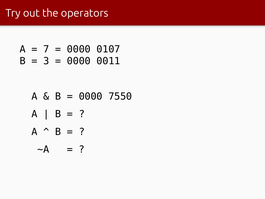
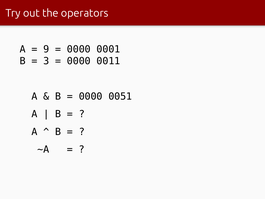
7: 7 -> 9
0107: 0107 -> 0001
7550: 7550 -> 0051
